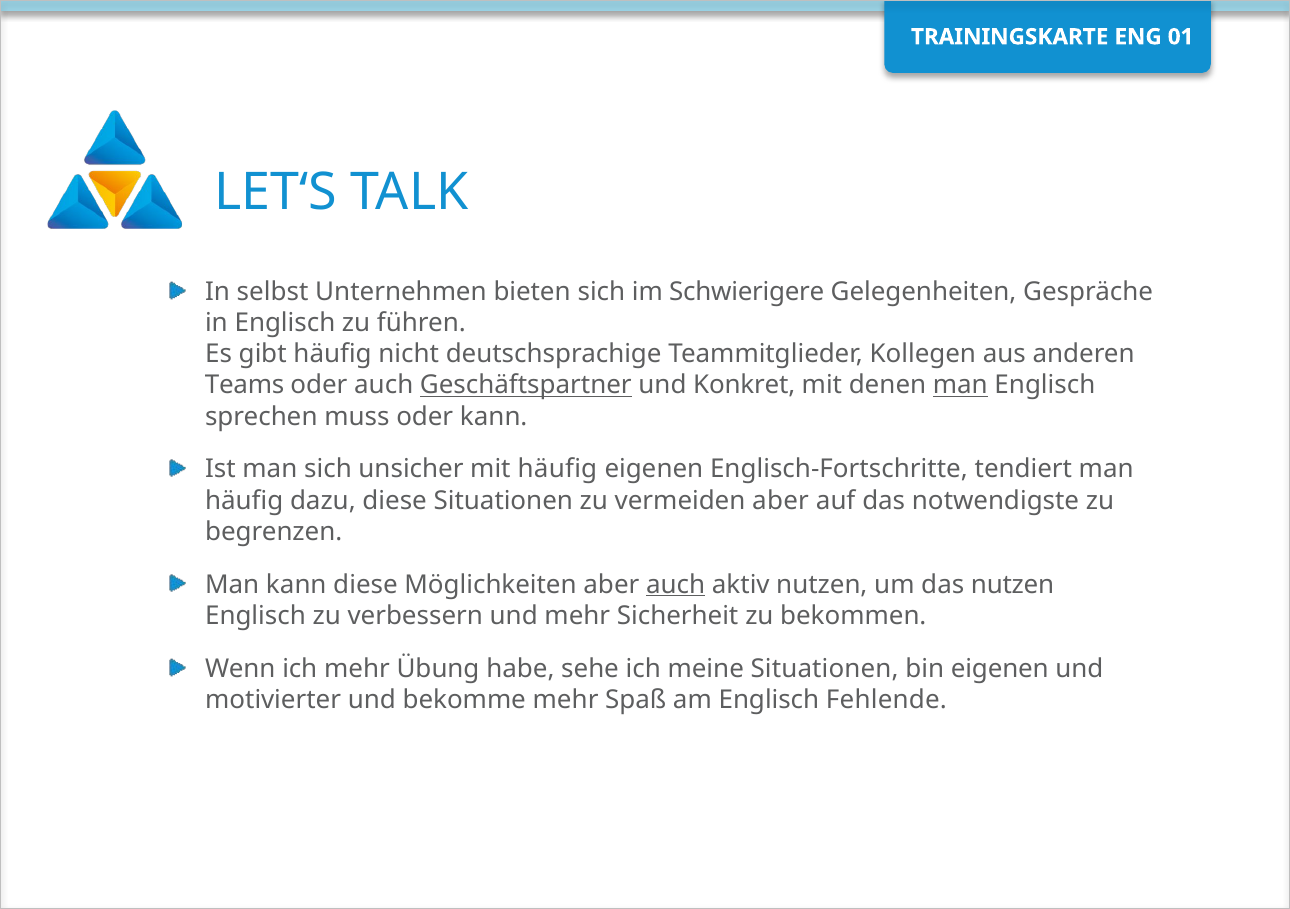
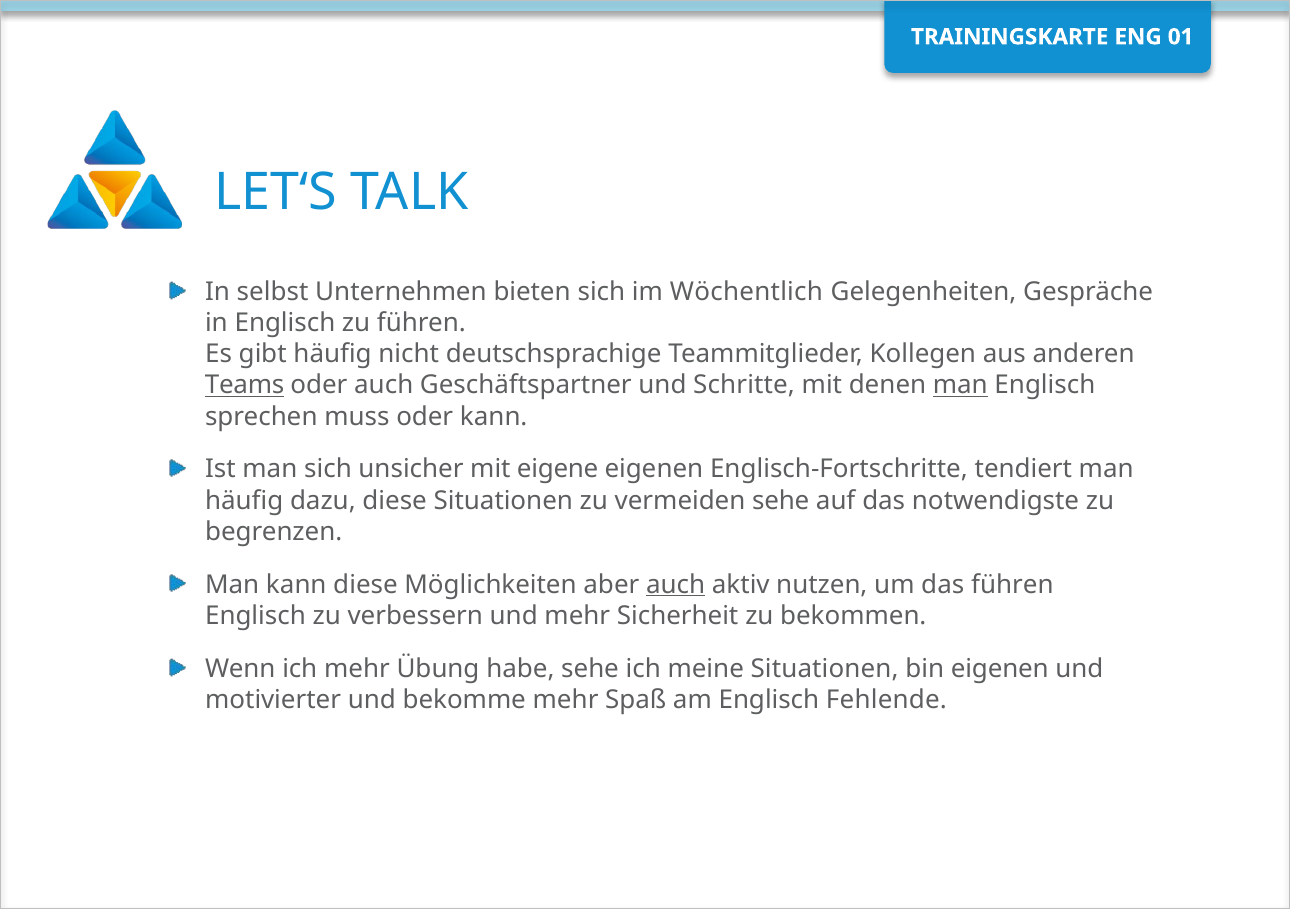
Schwierigere: Schwierigere -> Wöchentlich
Teams underline: none -> present
Geschäftspartner underline: present -> none
Konkret: Konkret -> Schritte
mit häufig: häufig -> eigene
vermeiden aber: aber -> sehe
das nutzen: nutzen -> führen
